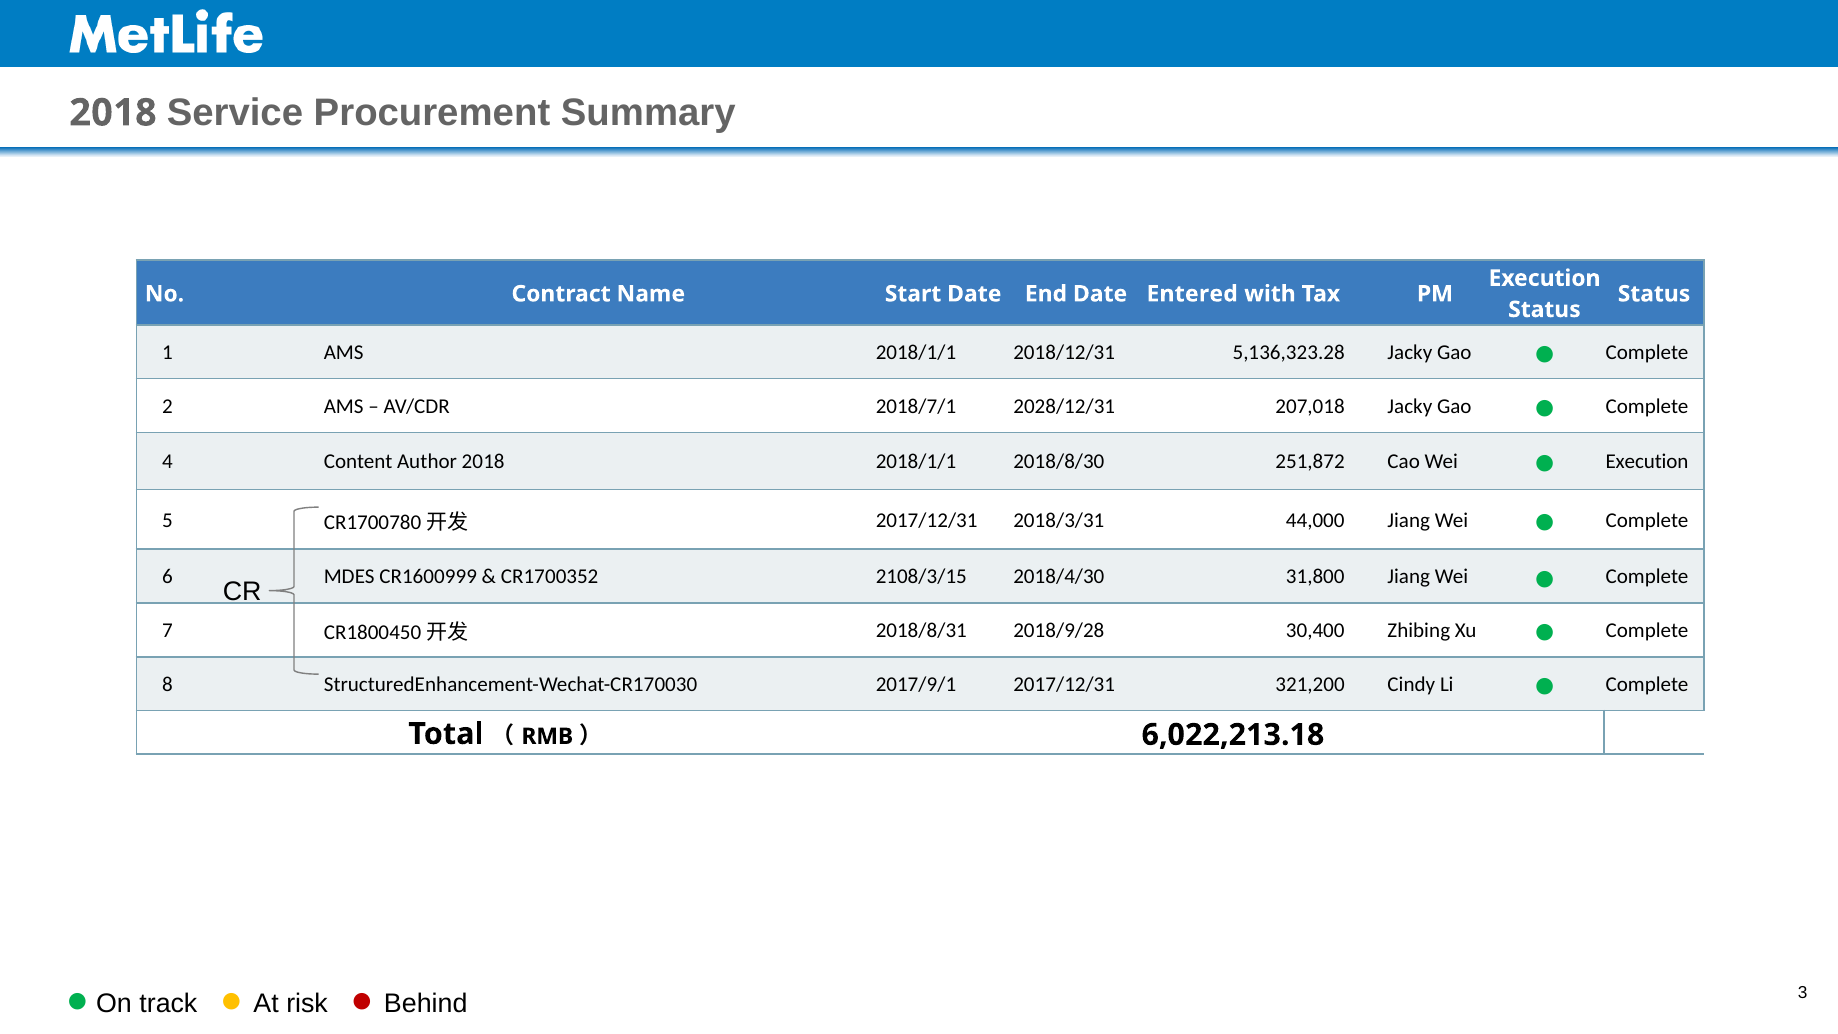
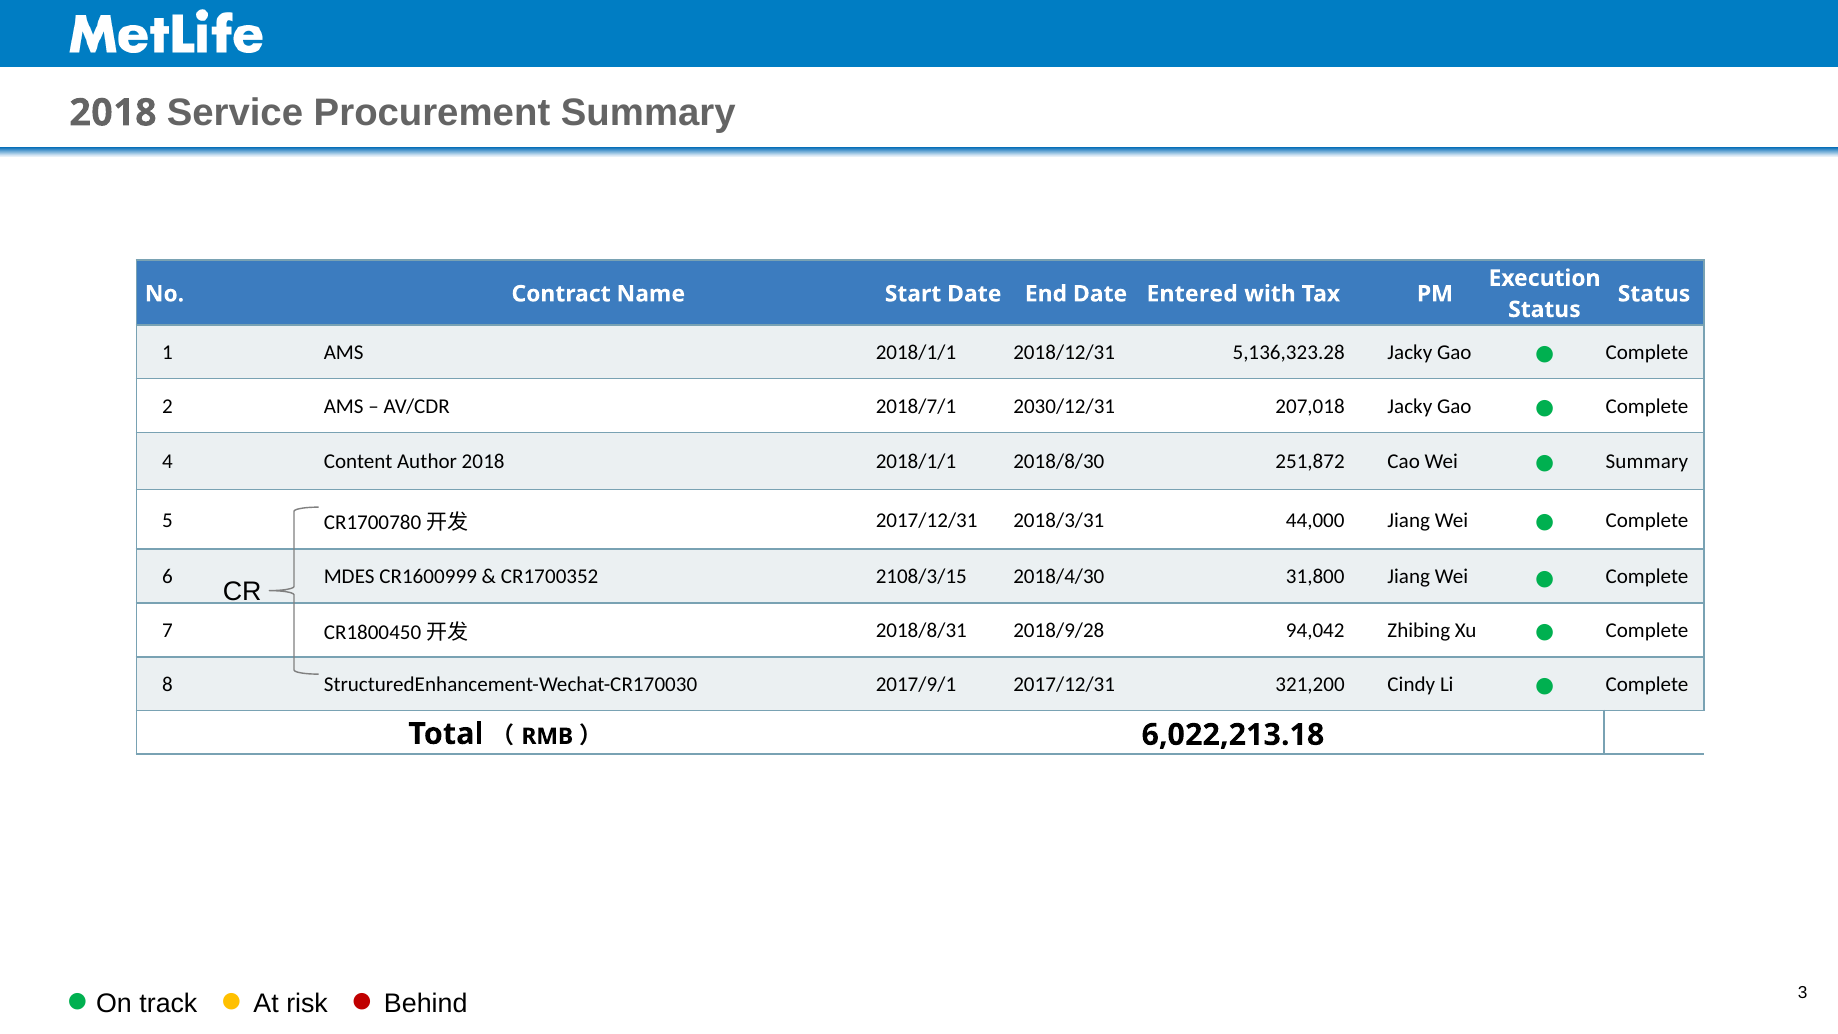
2028/12/31: 2028/12/31 -> 2030/12/31
Execution at (1647, 462): Execution -> Summary
30,400: 30,400 -> 94,042
